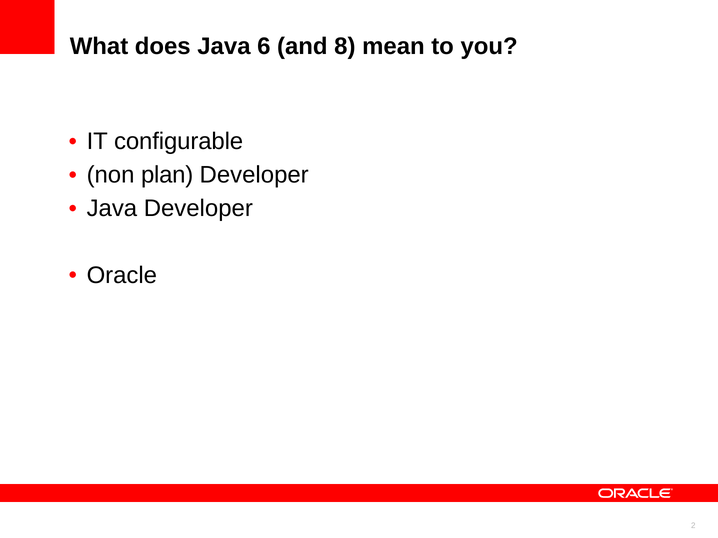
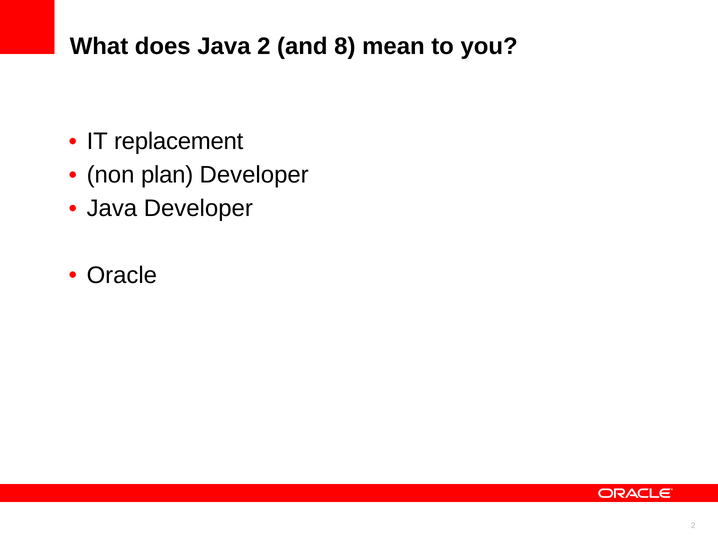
Java 6: 6 -> 2
configurable: configurable -> replacement
